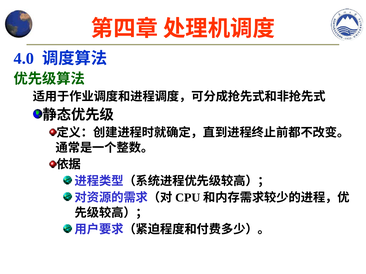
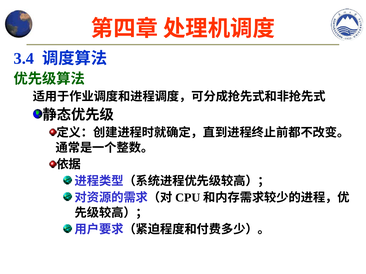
4.0: 4.0 -> 3.4
